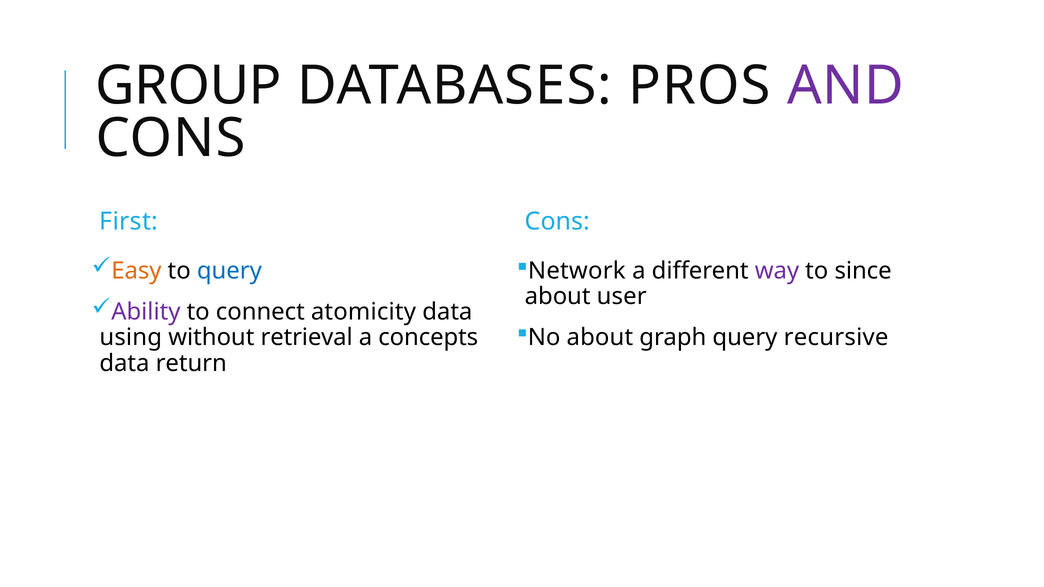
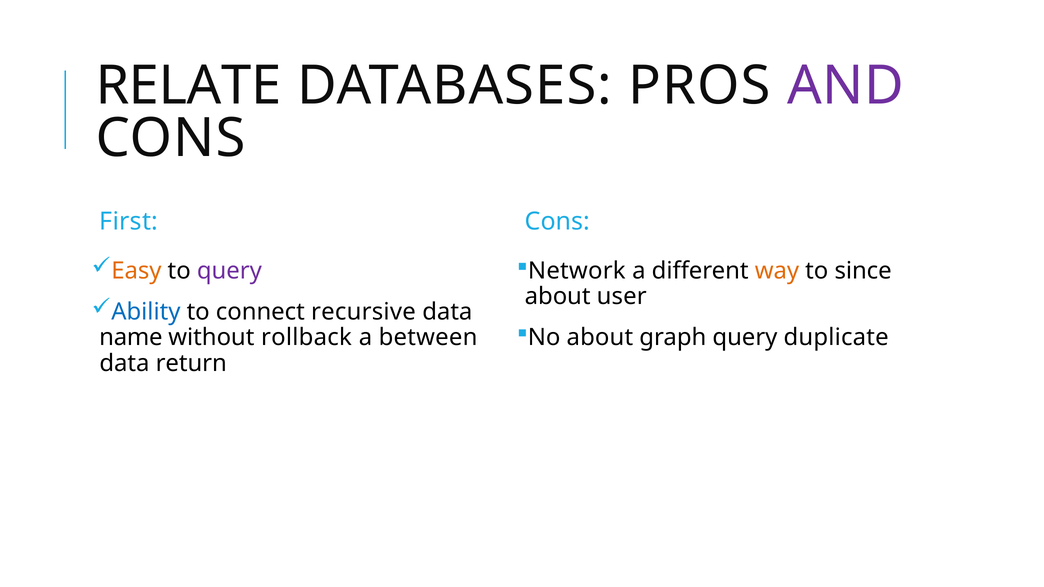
GROUP: GROUP -> RELATE
query at (229, 271) colour: blue -> purple
way colour: purple -> orange
Ability colour: purple -> blue
atomicity: atomicity -> recursive
recursive: recursive -> duplicate
using: using -> name
retrieval: retrieval -> rollback
concepts: concepts -> between
